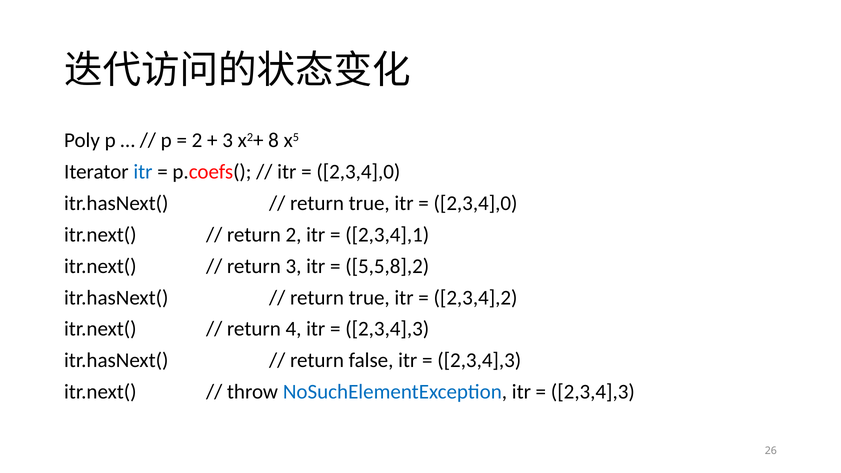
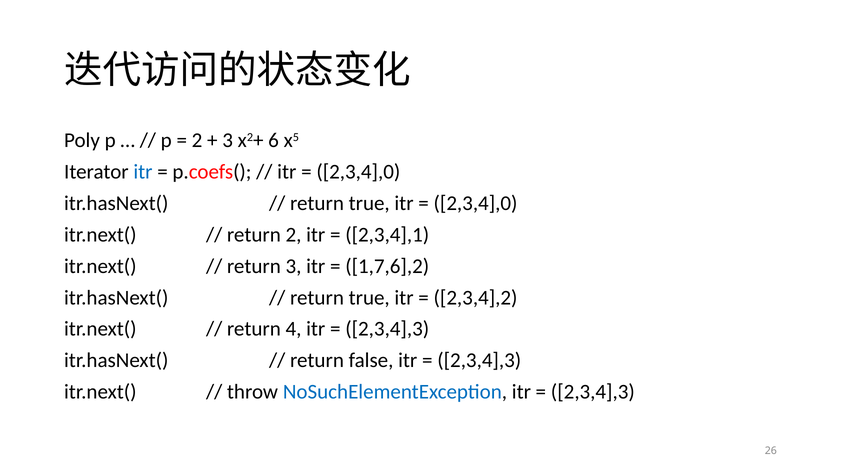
8: 8 -> 6
5,5,8],2: 5,5,8],2 -> 1,7,6],2
